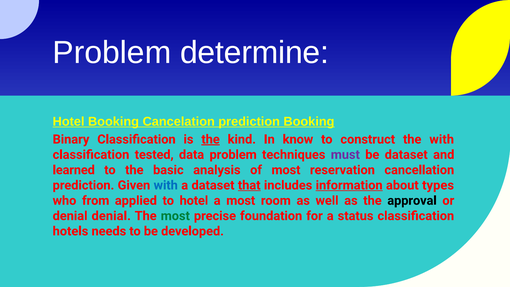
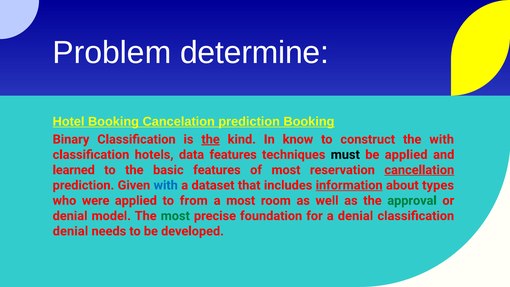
tested: tested -> hotels
data problem: problem -> features
must colour: purple -> black
be dataset: dataset -> applied
basic analysis: analysis -> features
cancellation underline: none -> present
that underline: present -> none
from: from -> were
to hotel: hotel -> from
approval colour: black -> green
denial denial: denial -> model
a status: status -> denial
hotels at (70, 231): hotels -> denial
